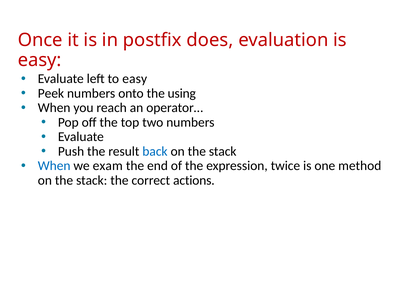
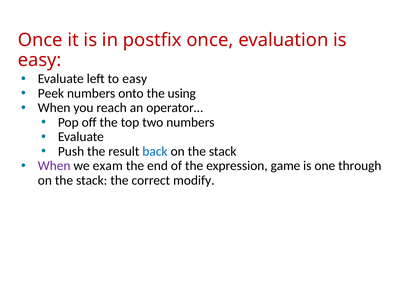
postfix does: does -> once
When at (54, 166) colour: blue -> purple
twice: twice -> game
method: method -> through
actions: actions -> modify
